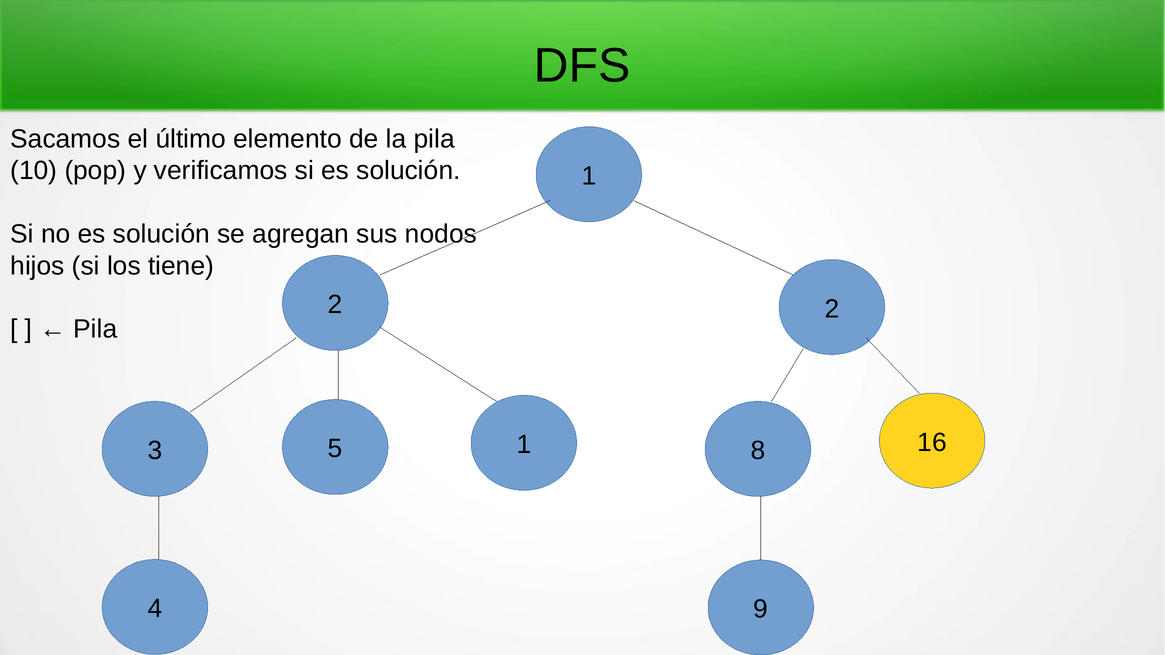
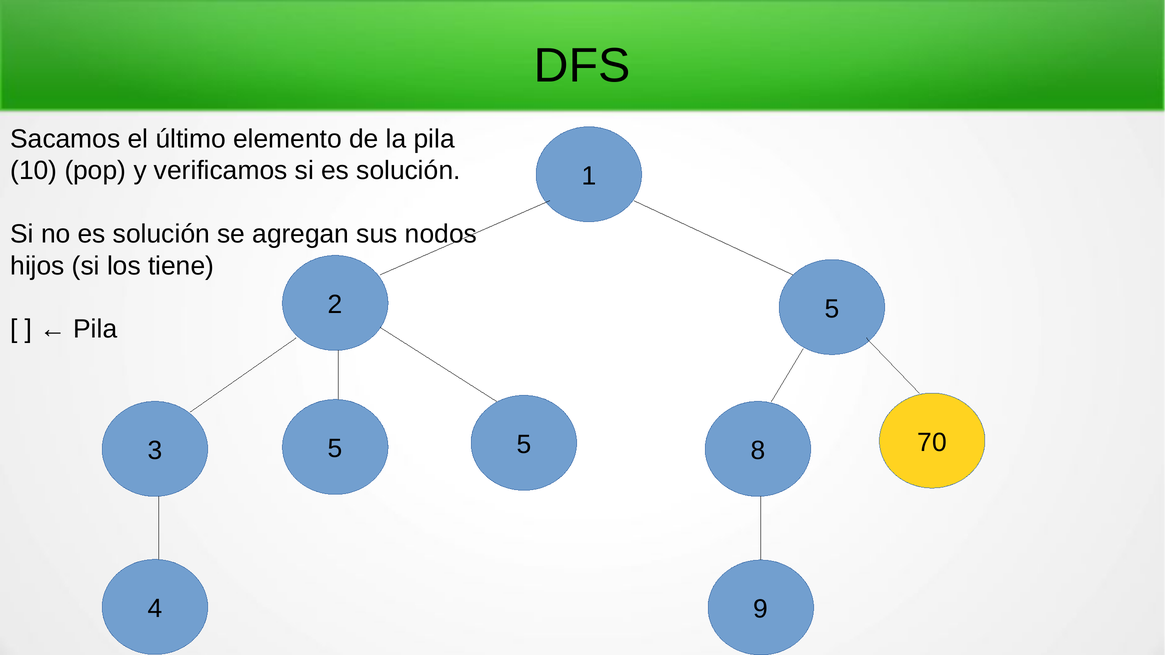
2 2: 2 -> 5
5 1: 1 -> 5
16: 16 -> 70
